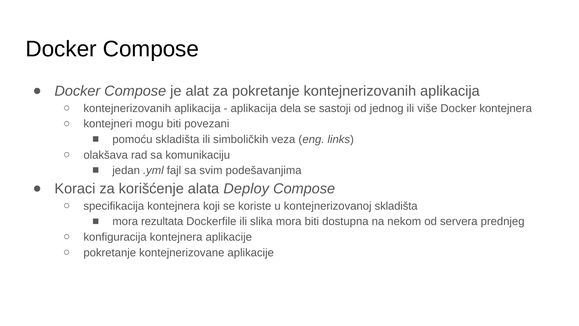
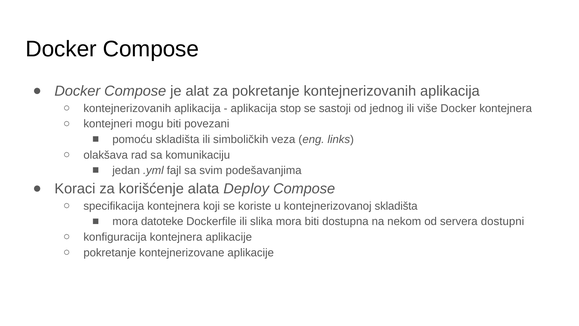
dela: dela -> stop
rezultata: rezultata -> datoteke
prednjeg: prednjeg -> dostupni
